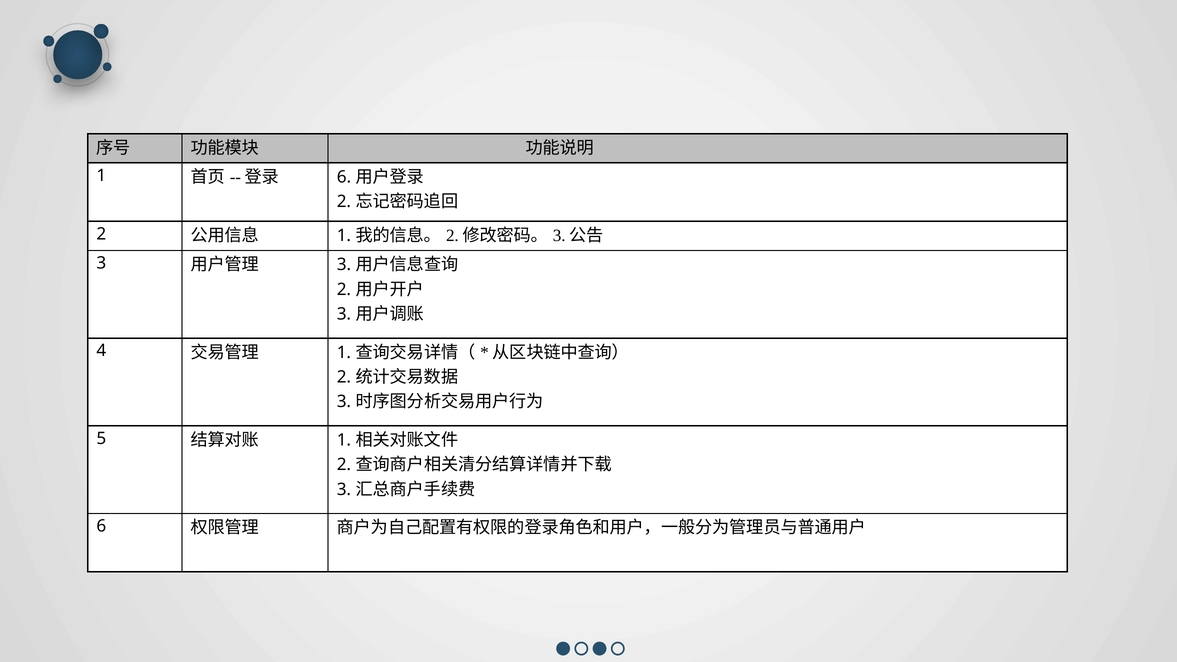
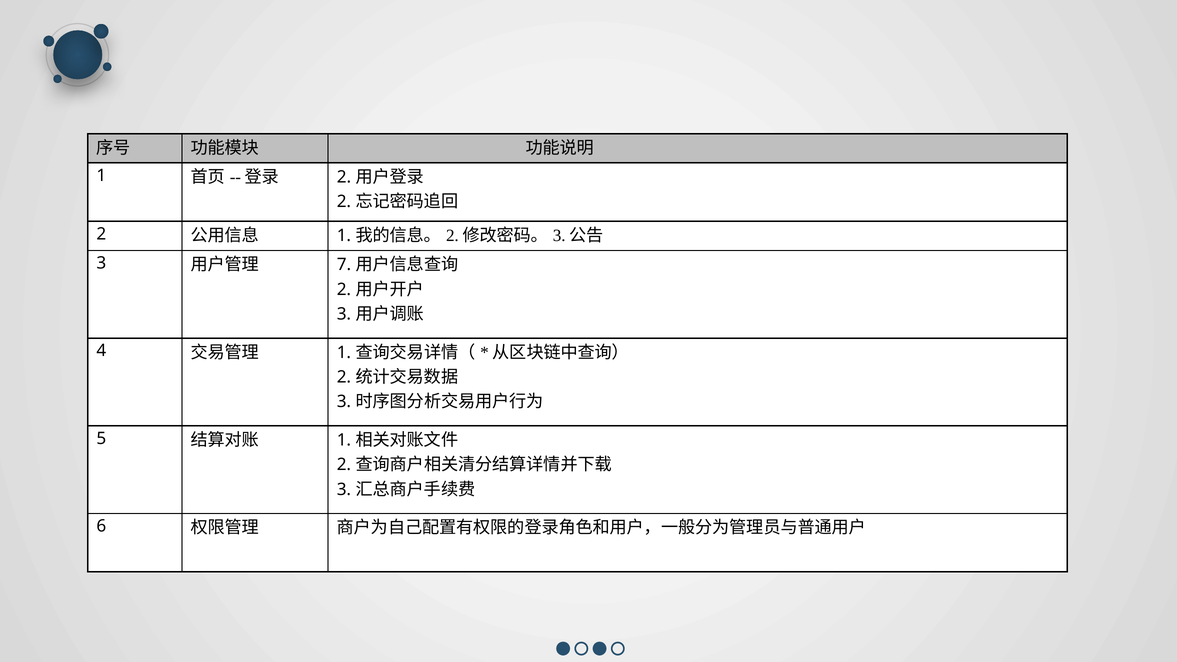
6 at (344, 177): 6 -> 2
3 at (344, 265): 3 -> 7
